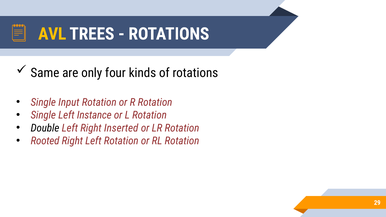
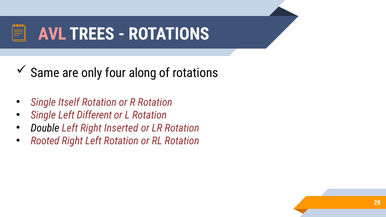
AVL colour: yellow -> pink
kinds: kinds -> along
Input: Input -> Itself
Instance: Instance -> Different
